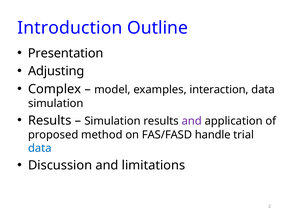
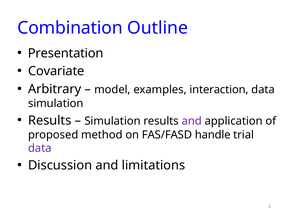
Introduction: Introduction -> Combination
Adjusting: Adjusting -> Covariate
Complex: Complex -> Arbitrary
data at (40, 148) colour: blue -> purple
